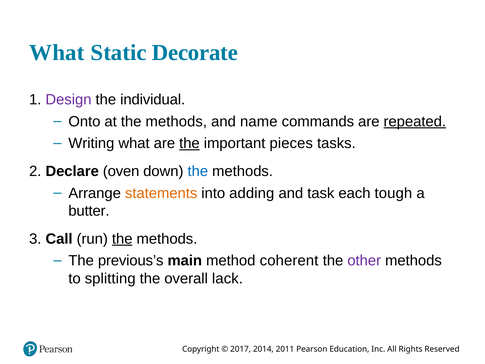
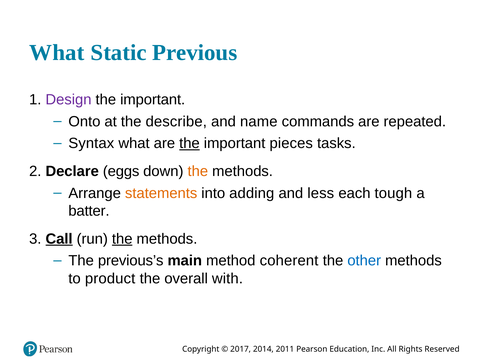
Decorate: Decorate -> Previous
individual at (153, 100): individual -> important
at the methods: methods -> describe
repeated underline: present -> none
Writing: Writing -> Syntax
oven: oven -> eggs
the at (198, 171) colour: blue -> orange
task: task -> less
butter: butter -> batter
Call underline: none -> present
other colour: purple -> blue
splitting: splitting -> product
lack: lack -> with
